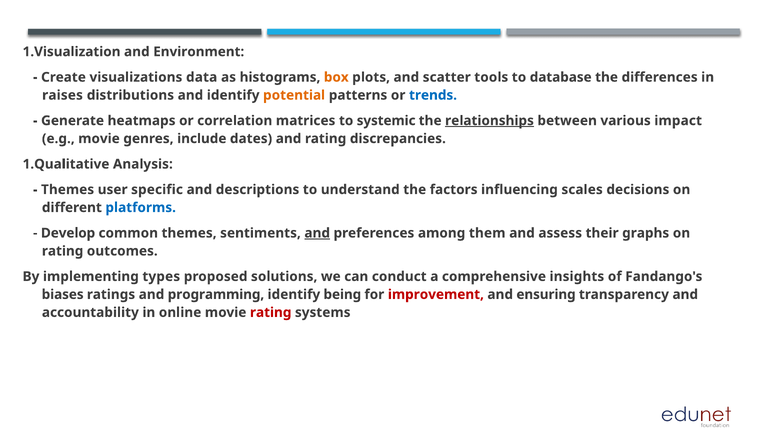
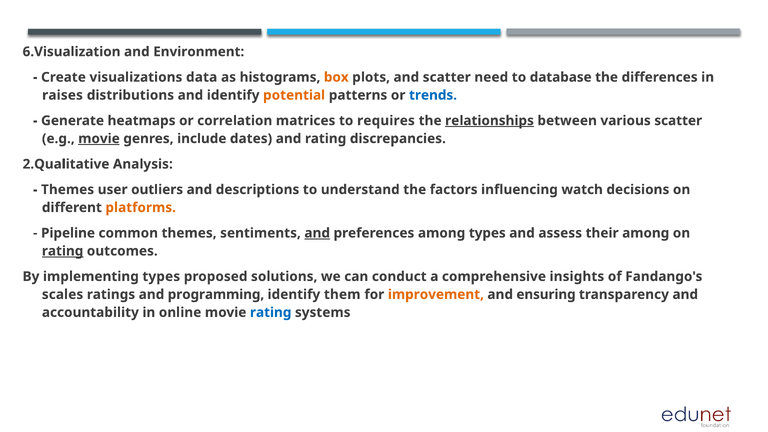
1.Visualization: 1.Visualization -> 6.Visualization
tools: tools -> need
systemic: systemic -> requires
various impact: impact -> scatter
movie at (99, 139) underline: none -> present
1.Qualitative: 1.Qualitative -> 2.Qualitative
specific: specific -> outliers
scales: scales -> watch
platforms colour: blue -> orange
Develop: Develop -> Pipeline
among them: them -> types
their graphs: graphs -> among
rating at (63, 251) underline: none -> present
biases: biases -> scales
being: being -> them
improvement colour: red -> orange
rating at (271, 312) colour: red -> blue
